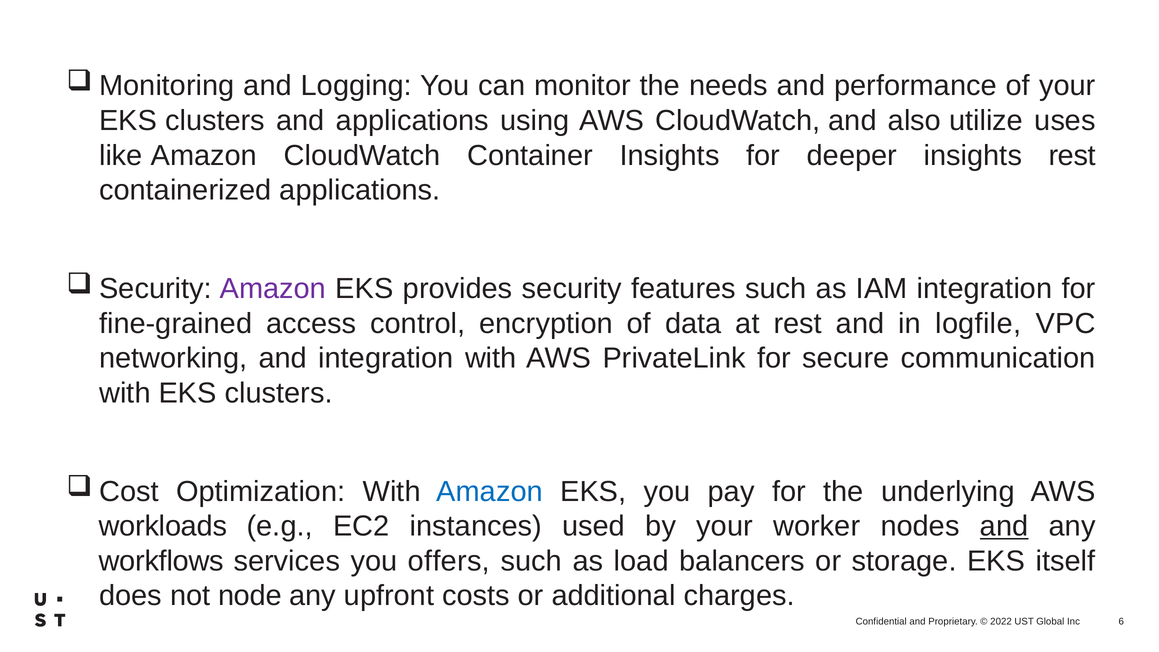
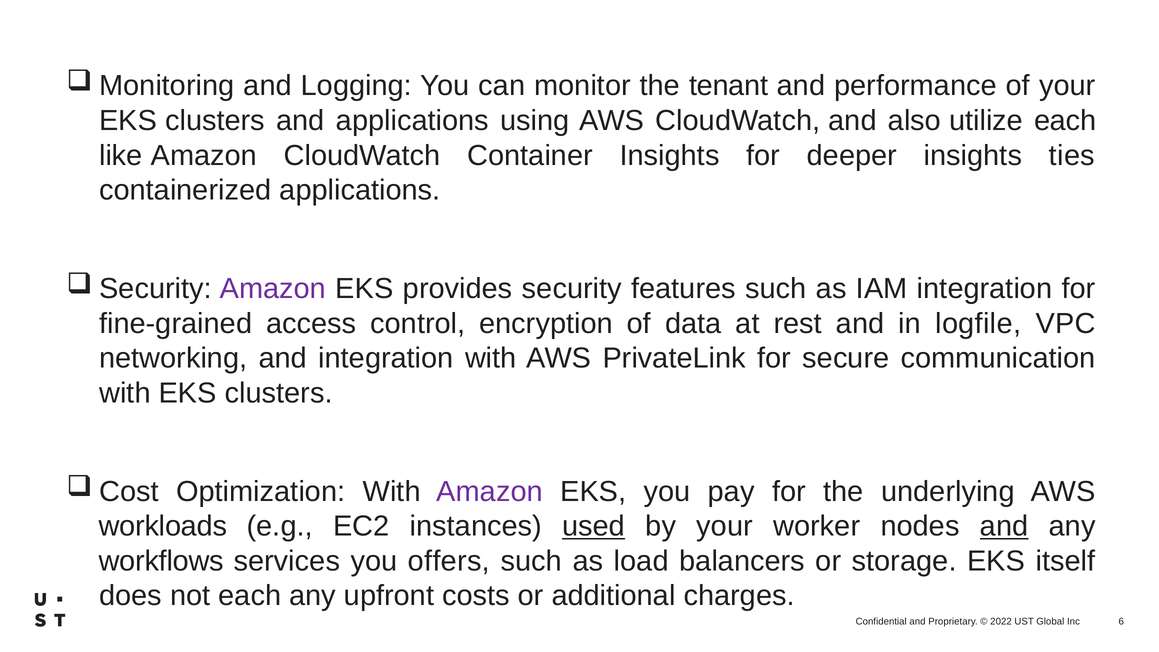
needs: needs -> tenant
utilize uses: uses -> each
insights rest: rest -> ties
Amazon at (490, 492) colour: blue -> purple
used underline: none -> present
not node: node -> each
